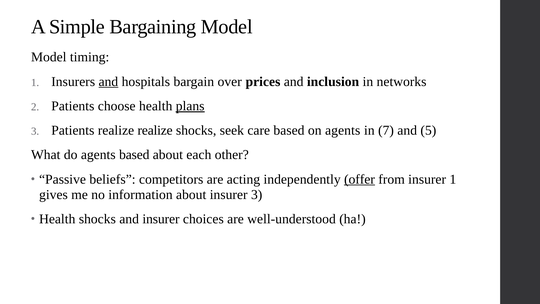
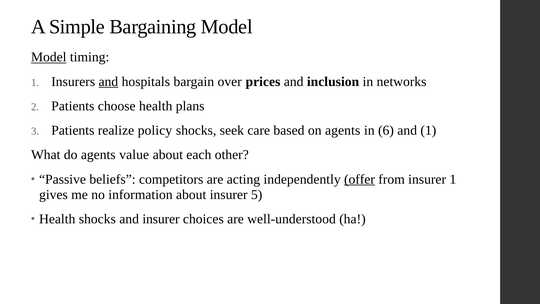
Model at (49, 57) underline: none -> present
plans underline: present -> none
realize realize: realize -> policy
7: 7 -> 6
and 5: 5 -> 1
agents based: based -> value
insurer 3: 3 -> 5
